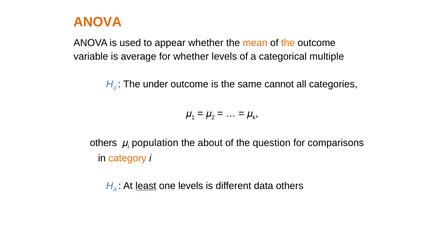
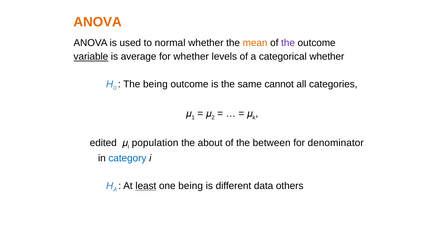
appear: appear -> normal
the at (288, 43) colour: orange -> purple
variable underline: none -> present
categorical multiple: multiple -> whether
The under: under -> being
others at (103, 143): others -> edited
question: question -> between
comparisons: comparisons -> denominator
category colour: orange -> blue
one levels: levels -> being
